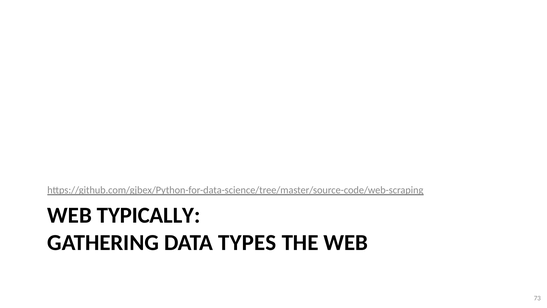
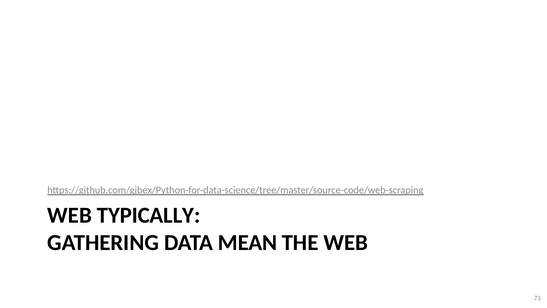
TYPES: TYPES -> MEAN
